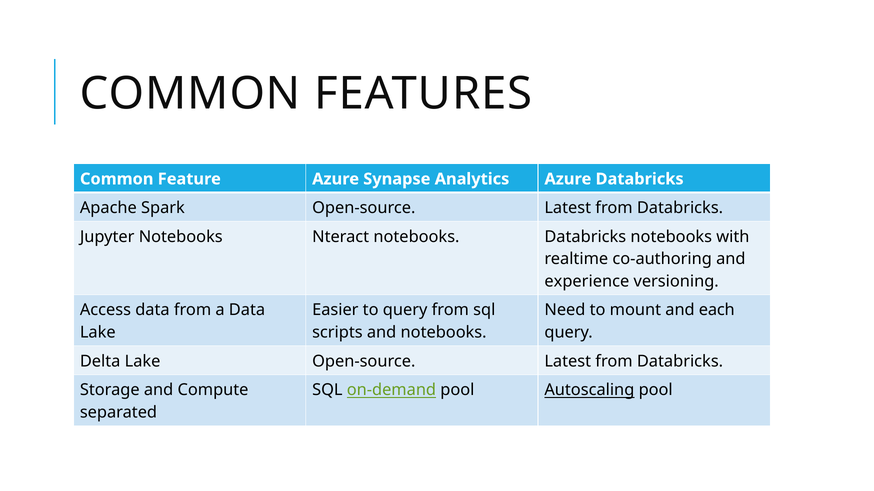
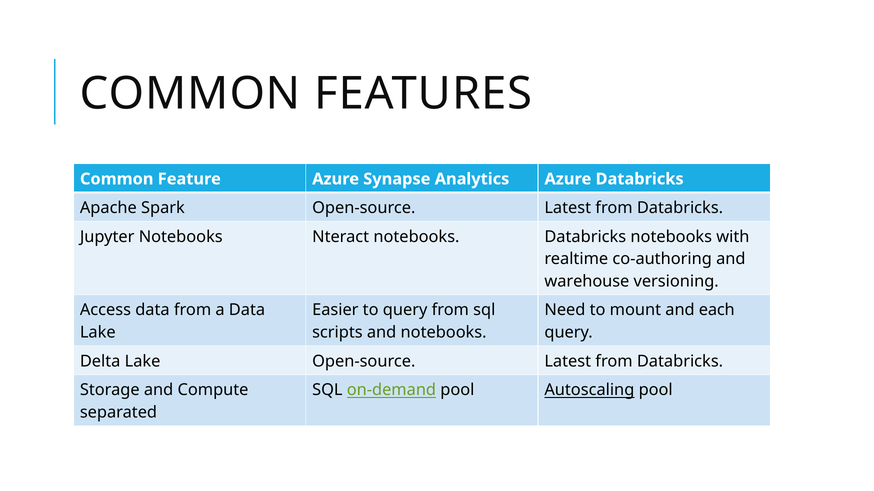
experience: experience -> warehouse
